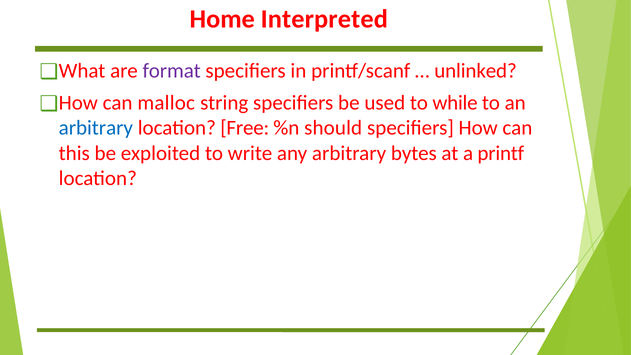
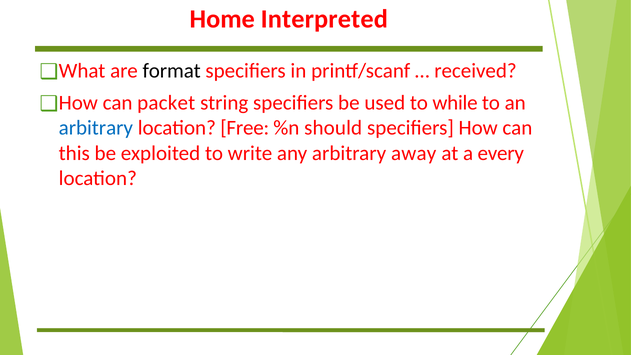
format colour: purple -> black
unlinked: unlinked -> received
malloc: malloc -> packet
bytes: bytes -> away
printf: printf -> every
